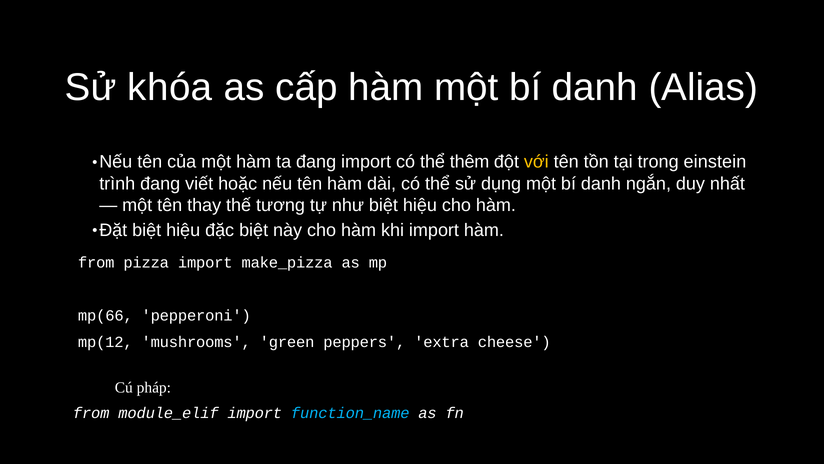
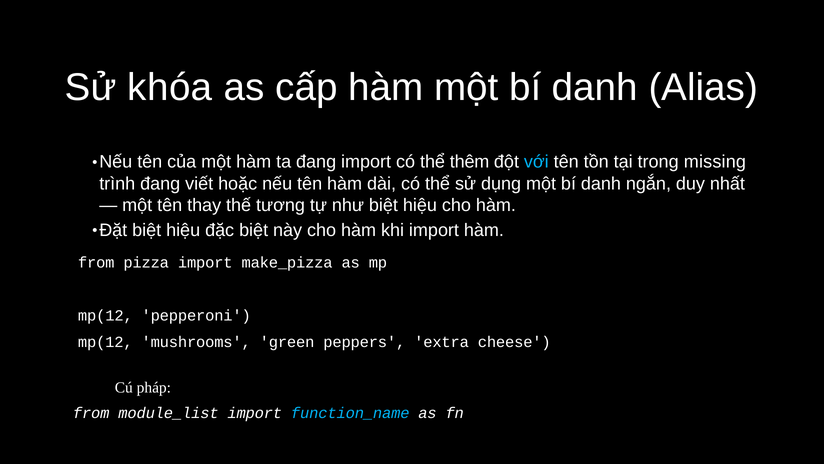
với colour: yellow -> light blue
einstein: einstein -> missing
mp(66 at (105, 315): mp(66 -> mp(12
module_elif: module_elif -> module_list
